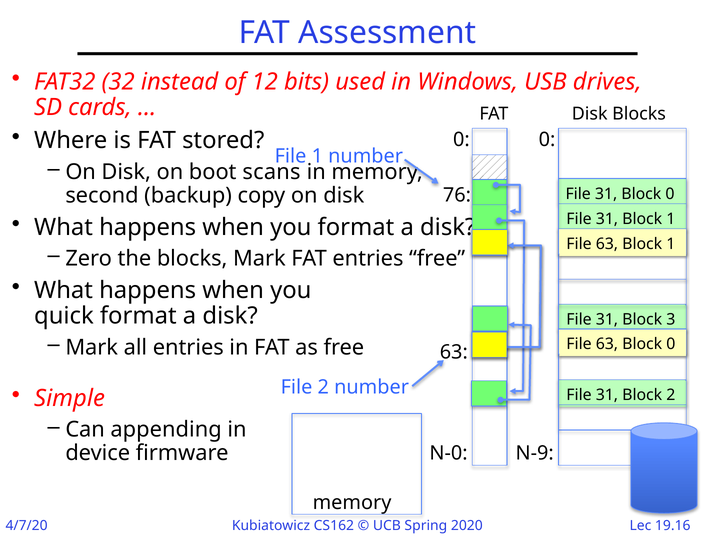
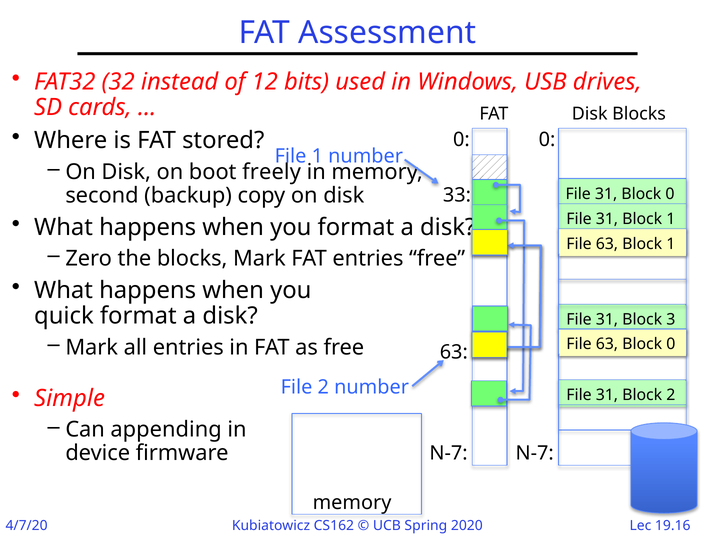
scans: scans -> freely
76: 76 -> 33
N-0 at (449, 453): N-0 -> N-7
N-9 at (535, 453): N-9 -> N-7
